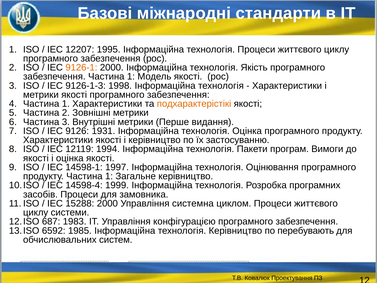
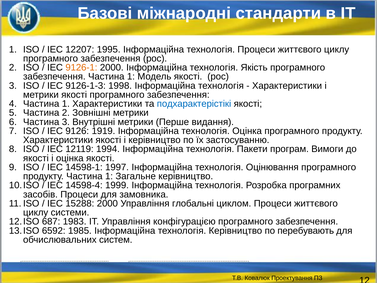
подхарактерістікі colour: orange -> blue
1931: 1931 -> 1919
системна: системна -> глобальні
